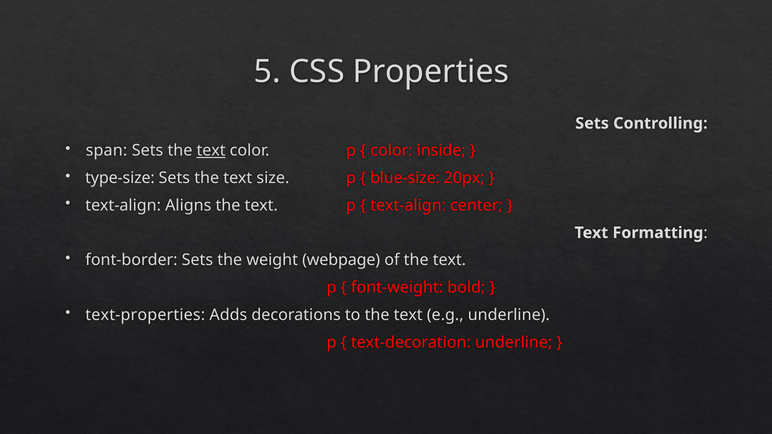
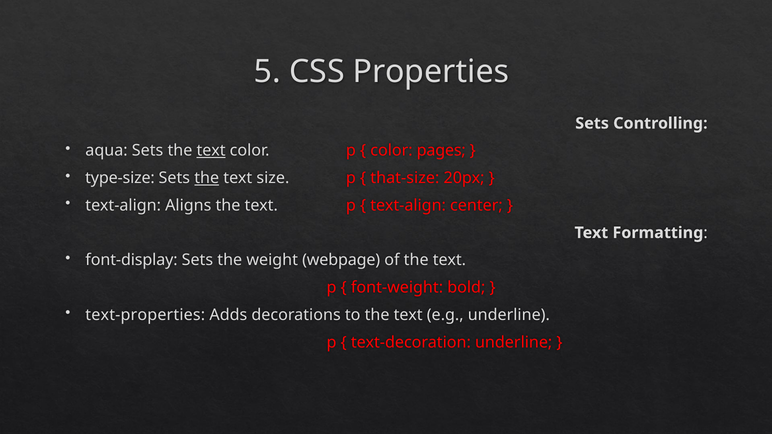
span: span -> aqua
inside: inside -> pages
the at (207, 178) underline: none -> present
blue-size: blue-size -> that-size
font-border: font-border -> font-display
